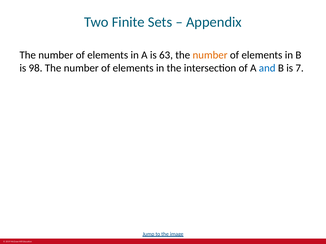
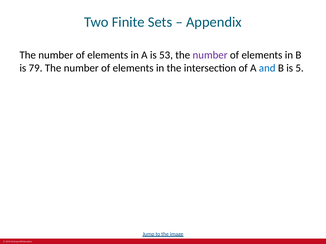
63: 63 -> 53
number at (210, 55) colour: orange -> purple
98: 98 -> 79
7: 7 -> 5
